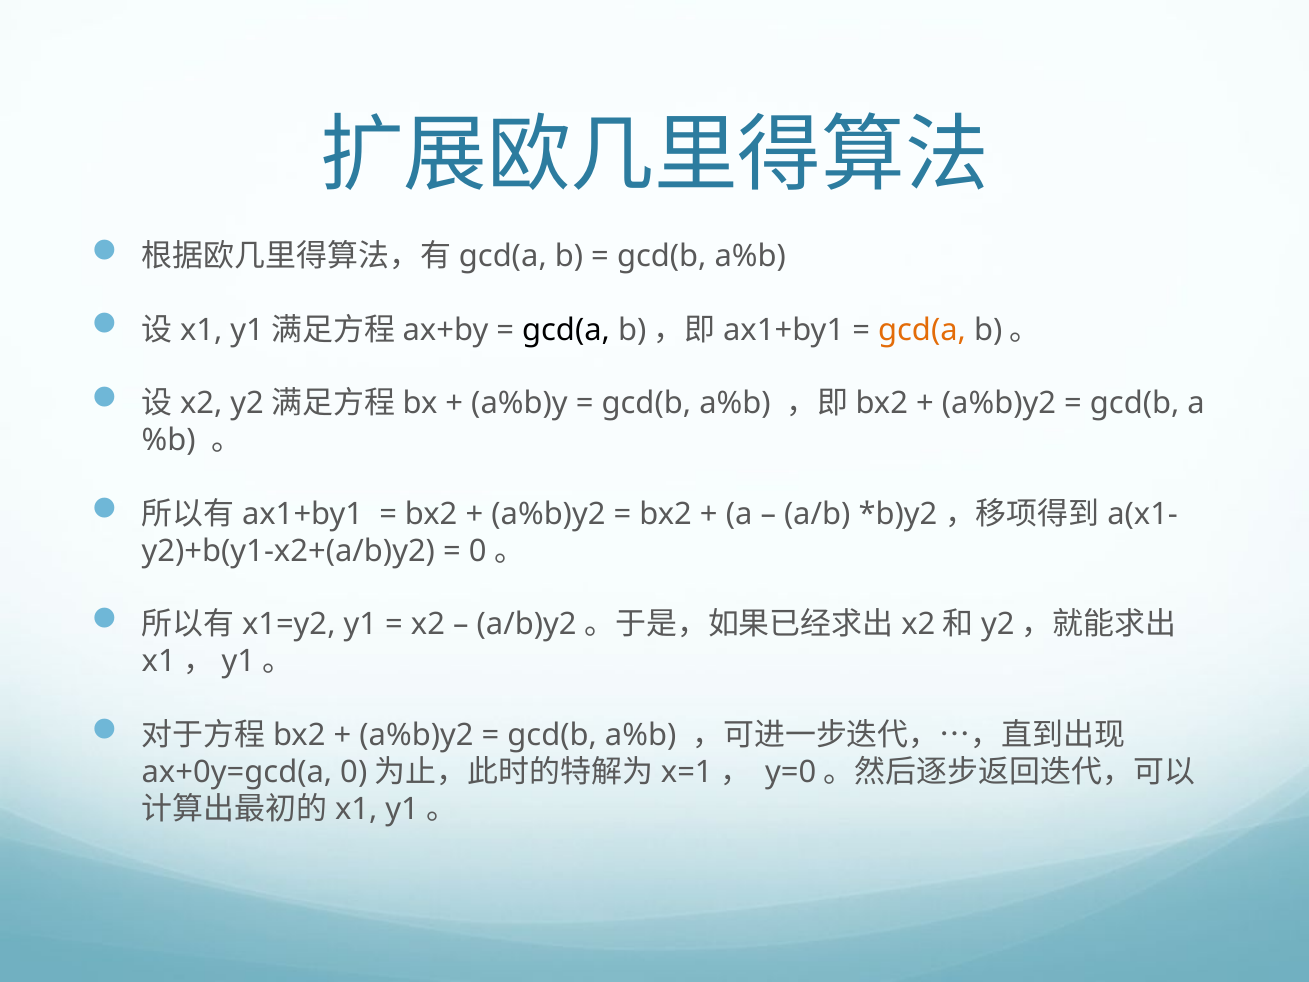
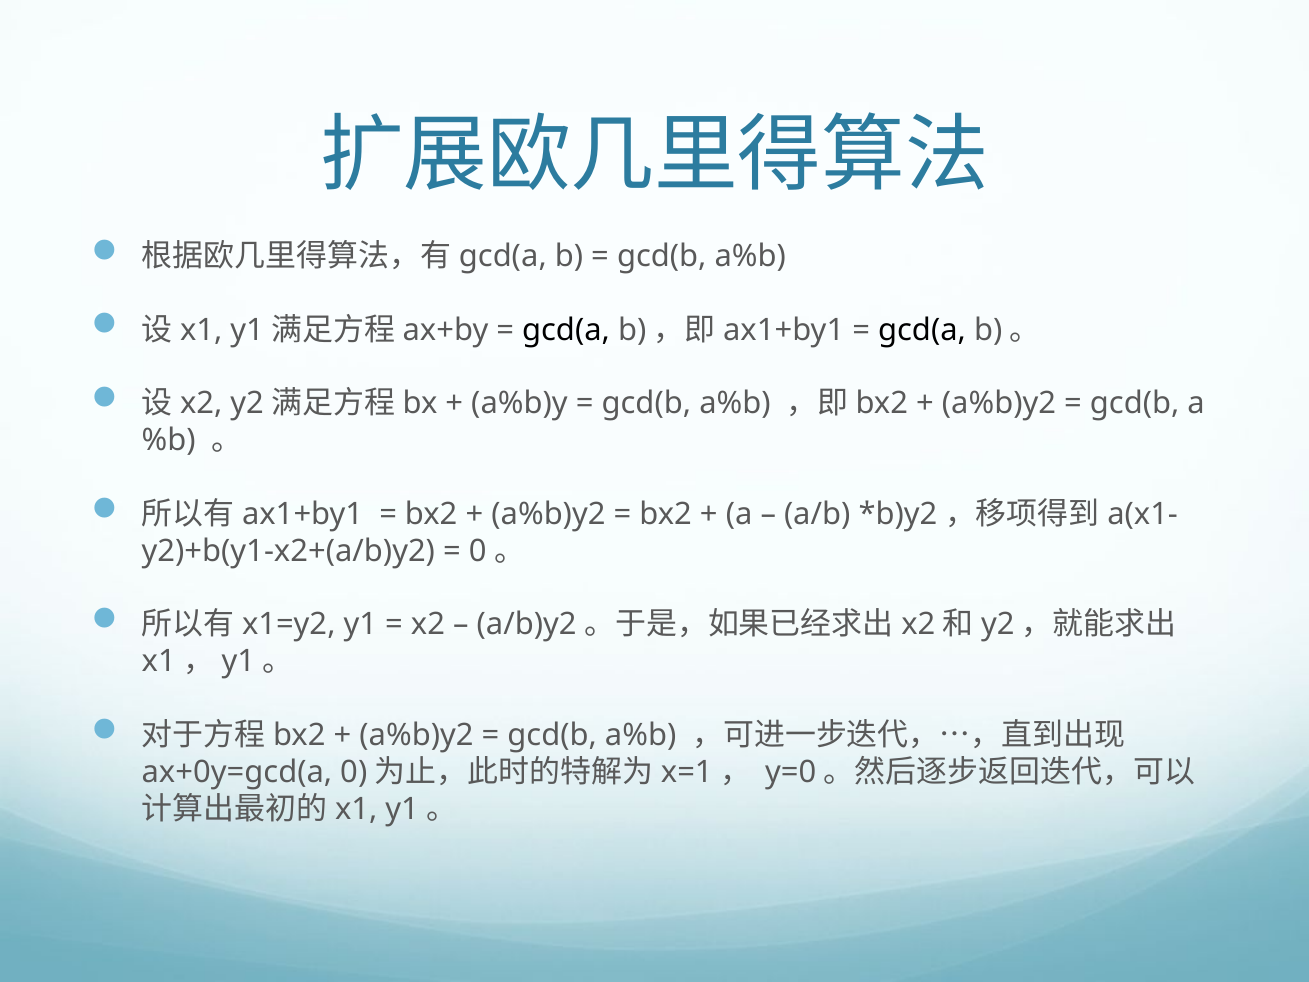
gcd(a at (922, 330) colour: orange -> black
